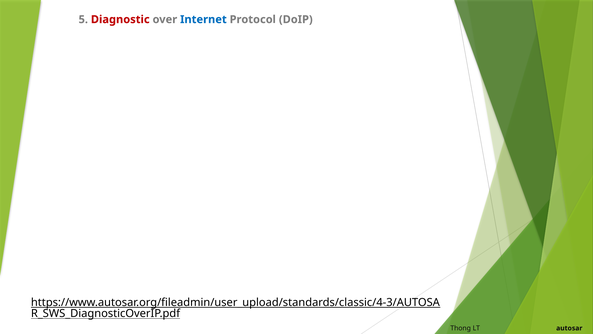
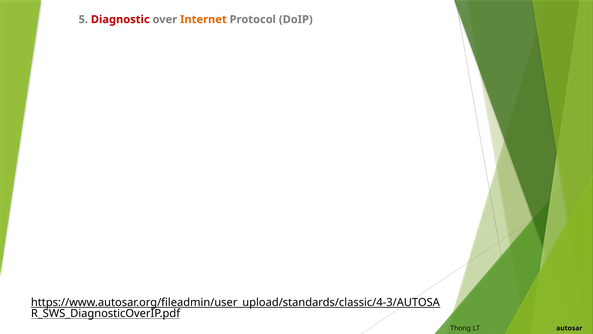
Internet colour: blue -> orange
